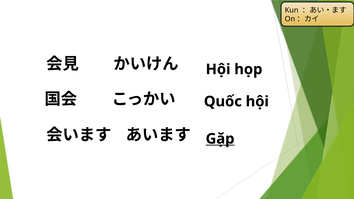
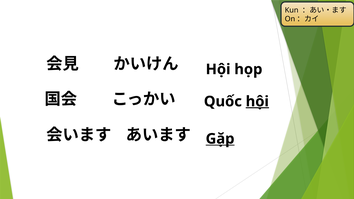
hội at (257, 102) underline: none -> present
